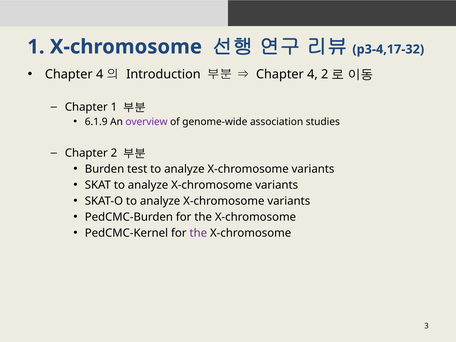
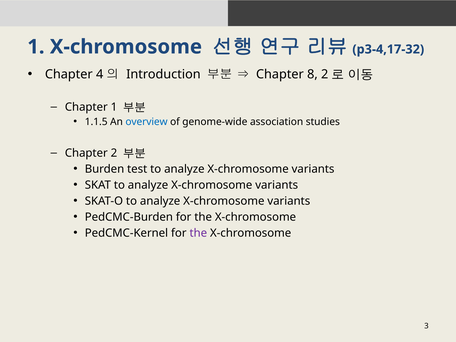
4 at (312, 74): 4 -> 8
6.1.9: 6.1.9 -> 1.1.5
overview colour: purple -> blue
